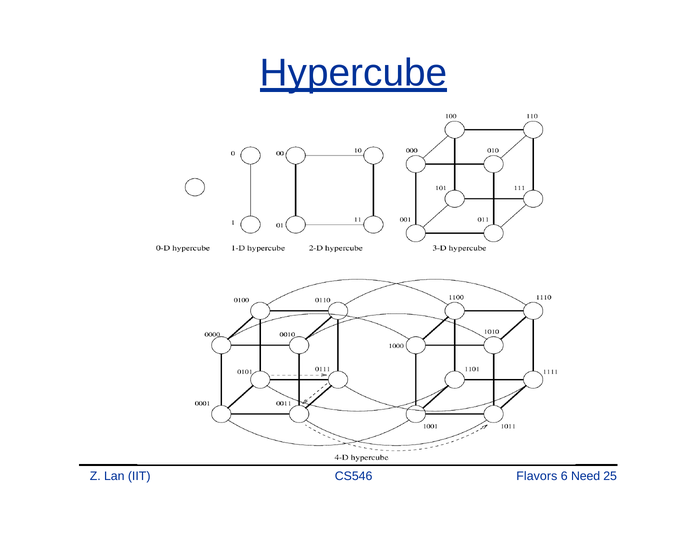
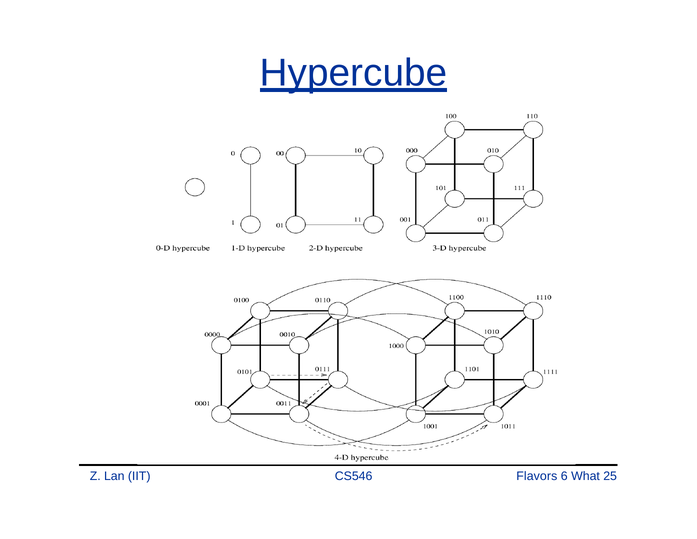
Need: Need -> What
